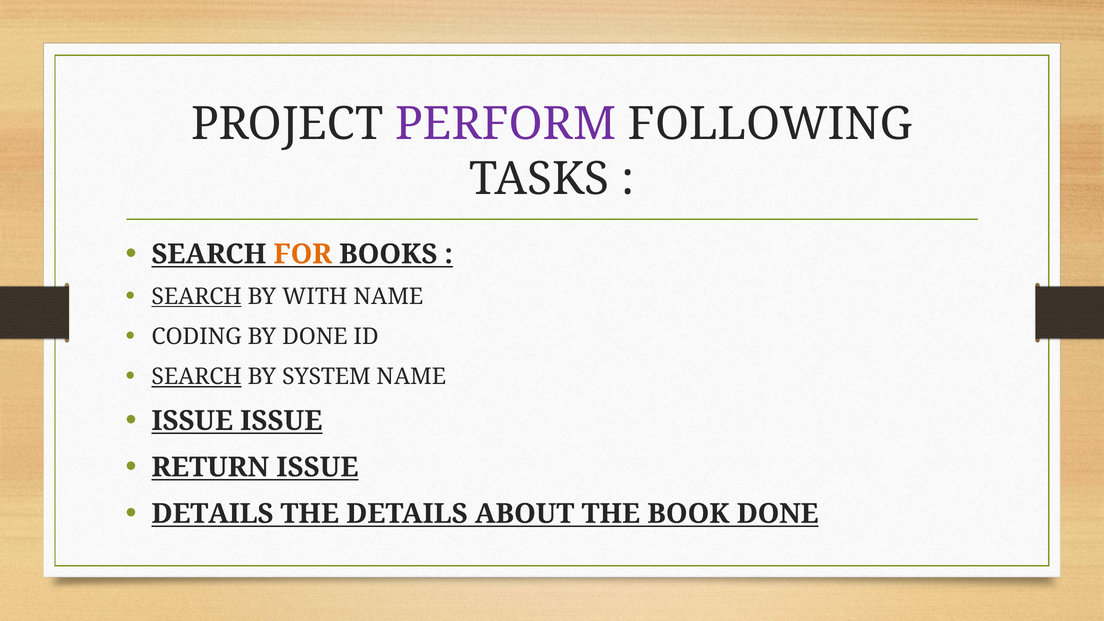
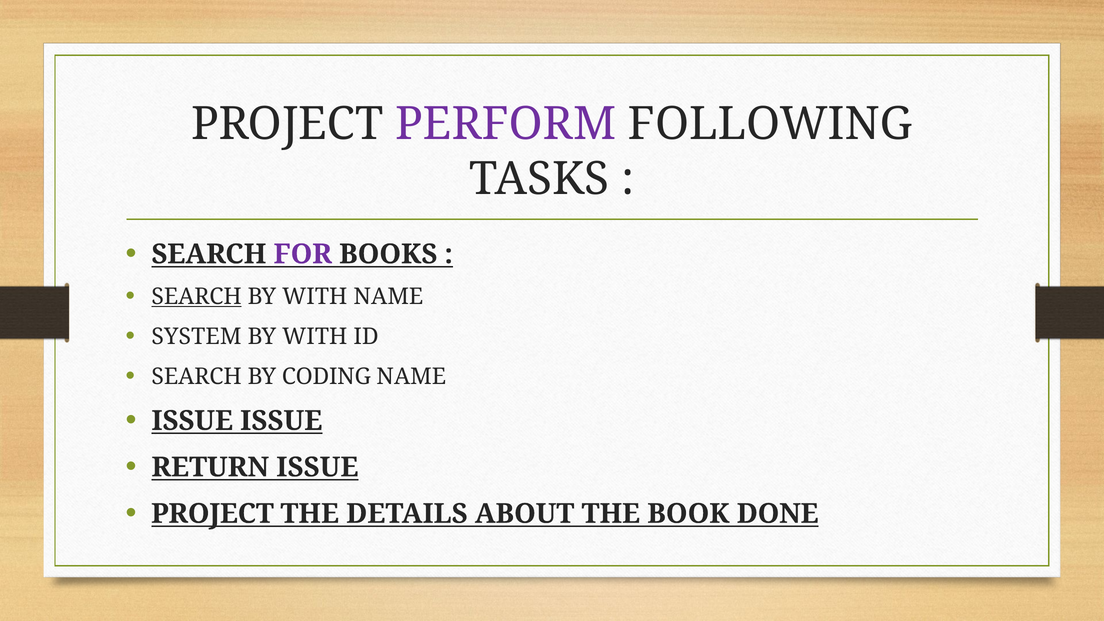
FOR colour: orange -> purple
CODING: CODING -> SYSTEM
DONE at (315, 337): DONE -> WITH
SEARCH at (197, 377) underline: present -> none
SYSTEM: SYSTEM -> CODING
DETAILS at (212, 514): DETAILS -> PROJECT
